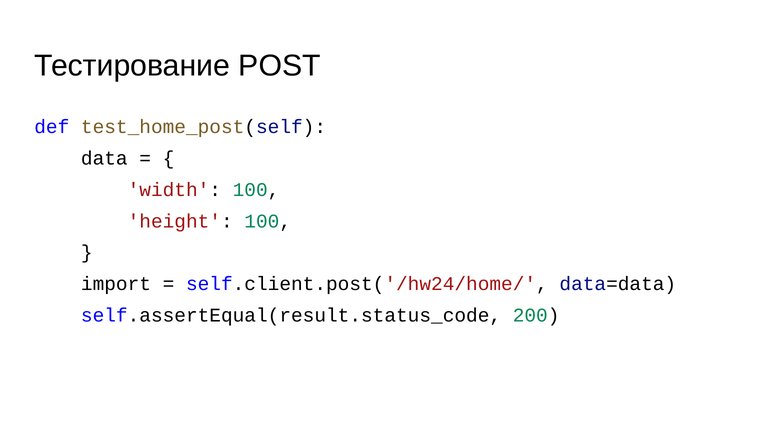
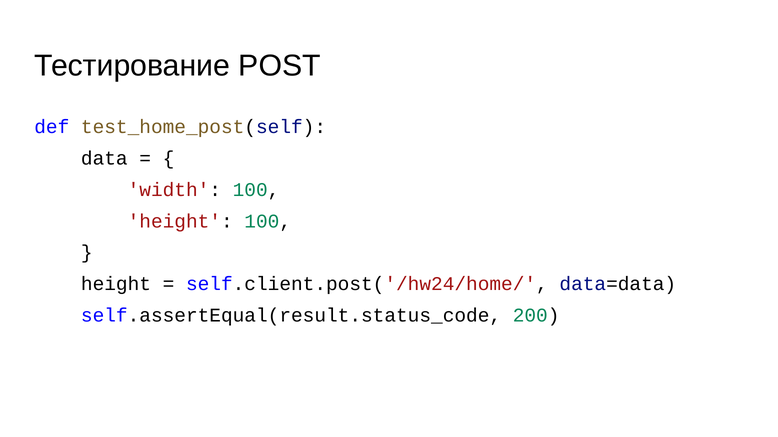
import at (116, 284): import -> height
